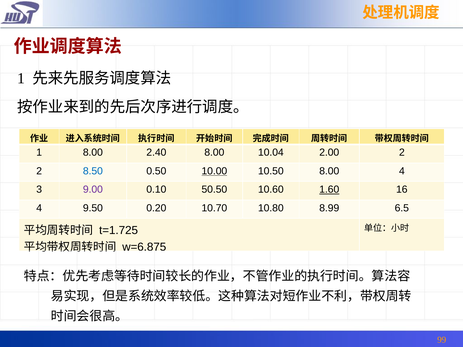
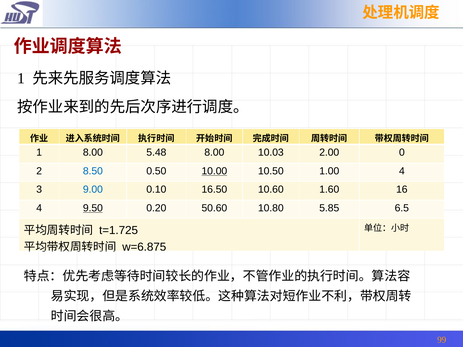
2.40: 2.40 -> 5.48
10.04: 10.04 -> 10.03
2.00 2: 2 -> 0
10.50 8.00: 8.00 -> 1.00
9.00 colour: purple -> blue
50.50: 50.50 -> 16.50
1.60 underline: present -> none
9.50 underline: none -> present
10.70: 10.70 -> 50.60
8.99: 8.99 -> 5.85
